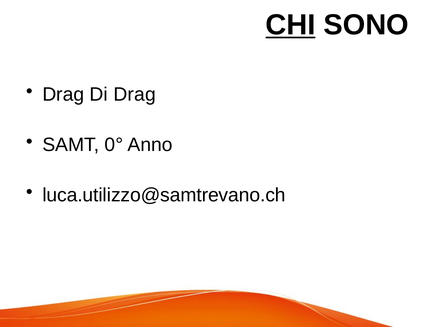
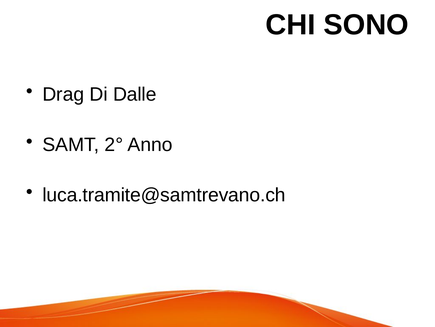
CHI underline: present -> none
Di Drag: Drag -> Dalle
0°: 0° -> 2°
luca.utilizzo@samtrevano.ch: luca.utilizzo@samtrevano.ch -> luca.tramite@samtrevano.ch
